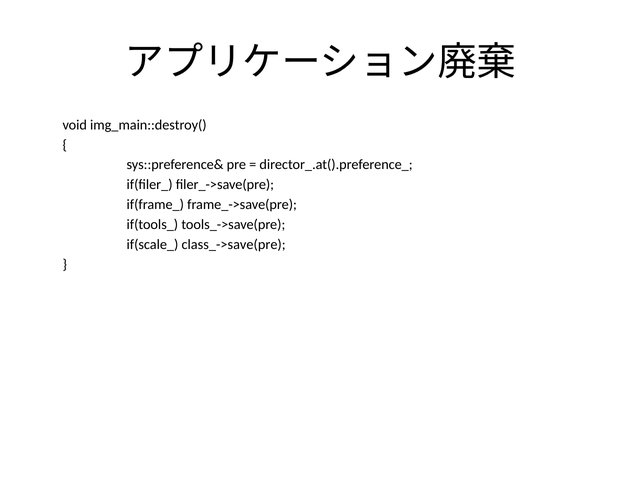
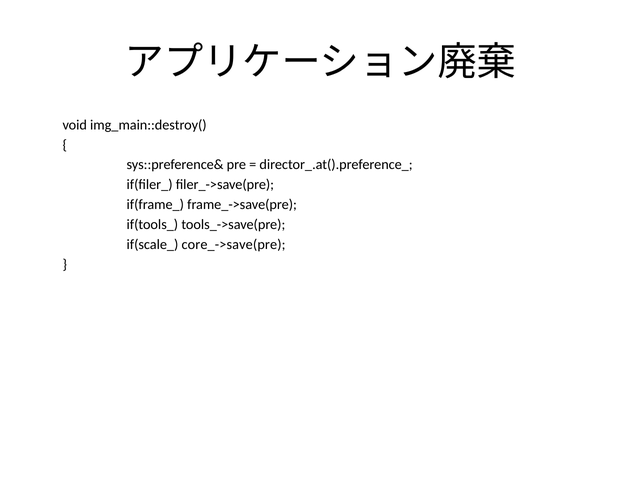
class_->save(pre: class_->save(pre -> core_->save(pre
